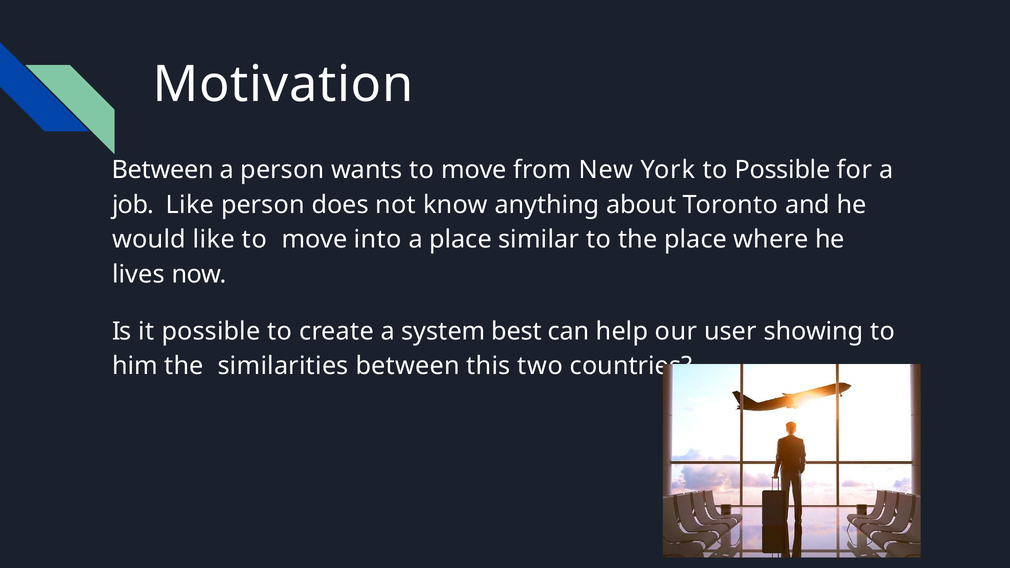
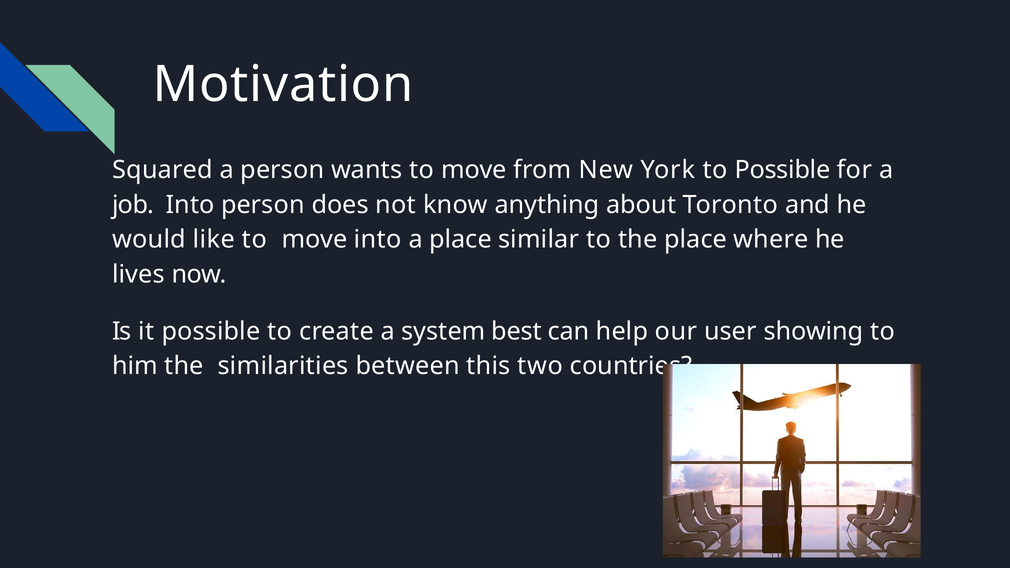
Between at (163, 170): Between -> Squared
job Like: Like -> Into
